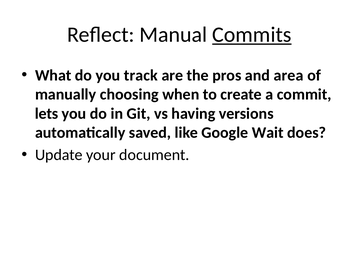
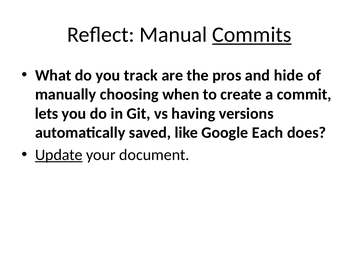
area: area -> hide
Wait: Wait -> Each
Update underline: none -> present
